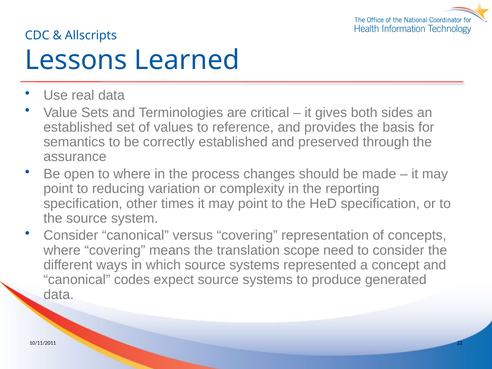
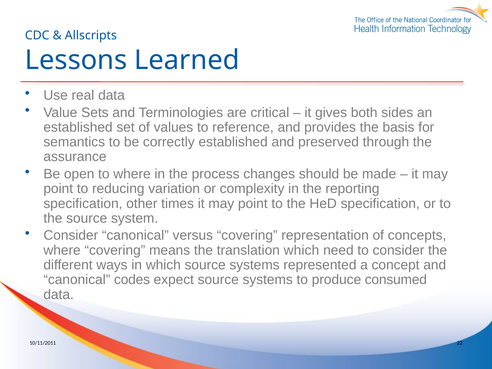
translation scope: scope -> which
generated: generated -> consumed
